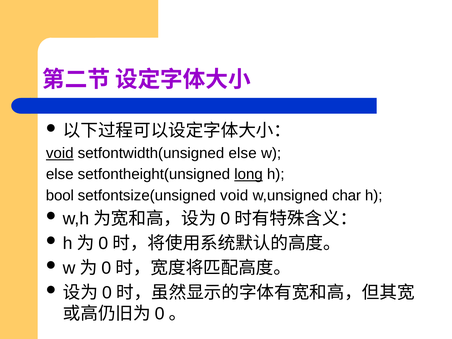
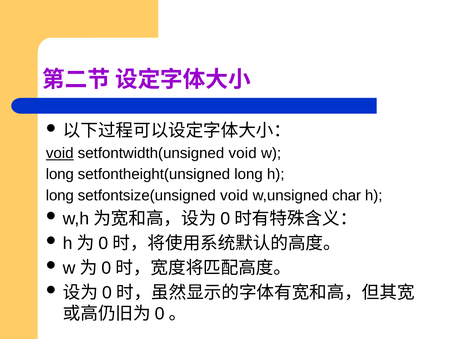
setfontwidth(unsigned else: else -> void
else at (60, 174): else -> long
long at (249, 174) underline: present -> none
bool at (60, 195): bool -> long
